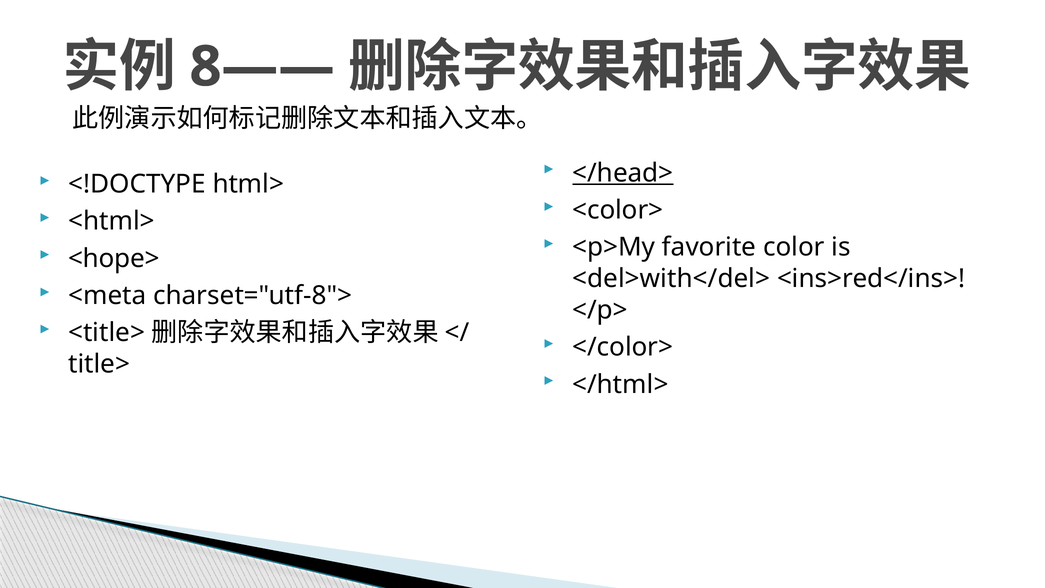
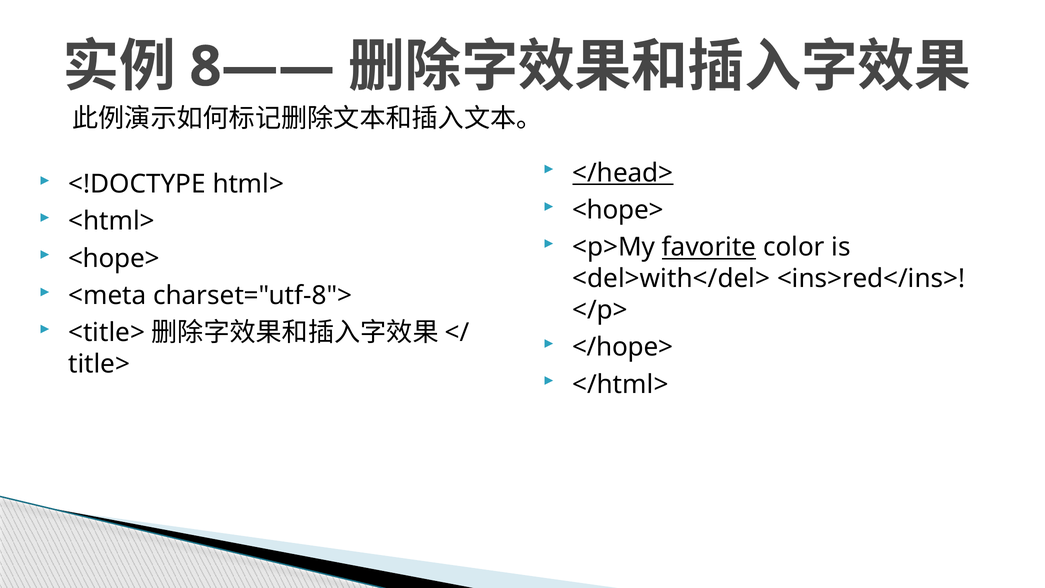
<color> at (618, 210): <color> -> <hope>
favorite underline: none -> present
</color>: </color> -> </hope>
